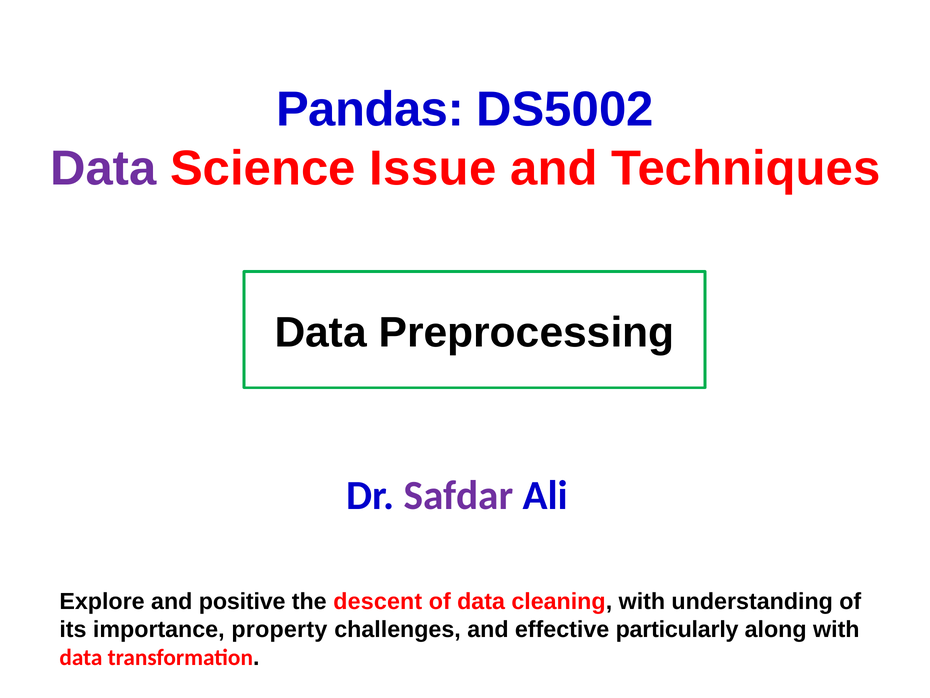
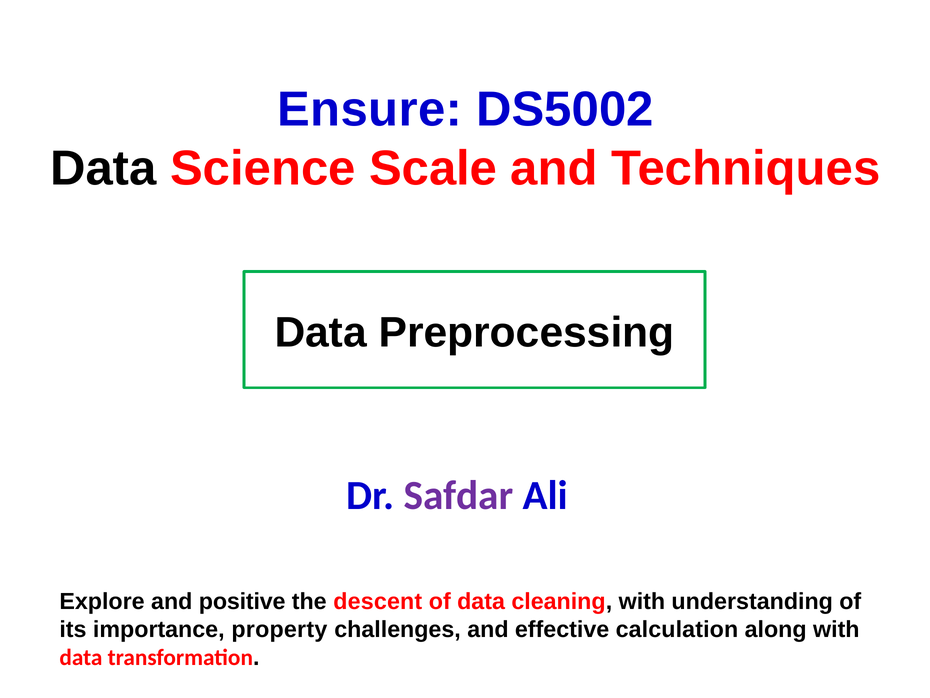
Pandas: Pandas -> Ensure
Data at (103, 168) colour: purple -> black
Issue: Issue -> Scale
particularly: particularly -> calculation
